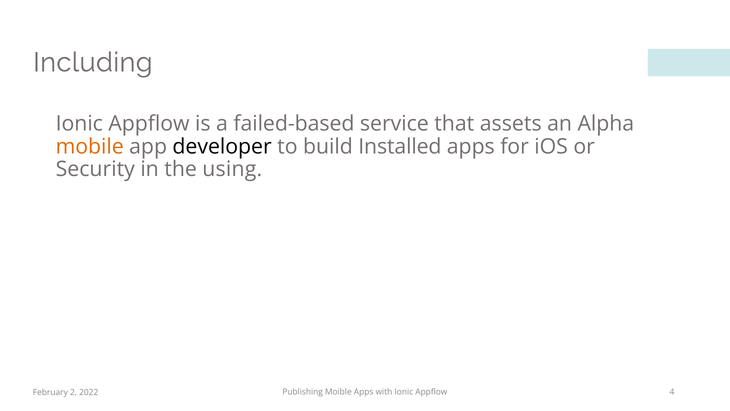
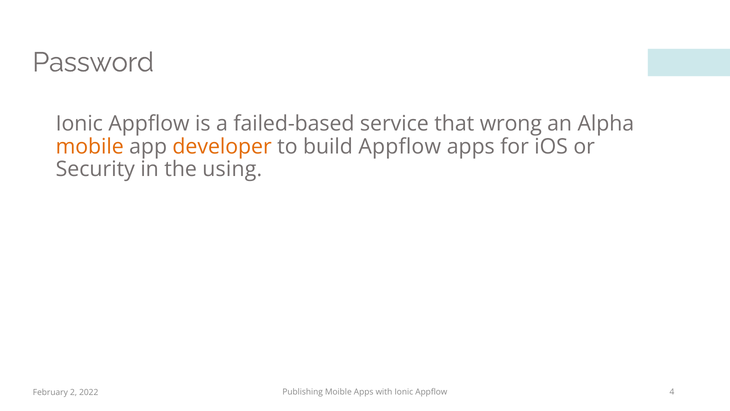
Including: Including -> Password
assets: assets -> wrong
developer colour: black -> orange
build Installed: Installed -> Appflow
